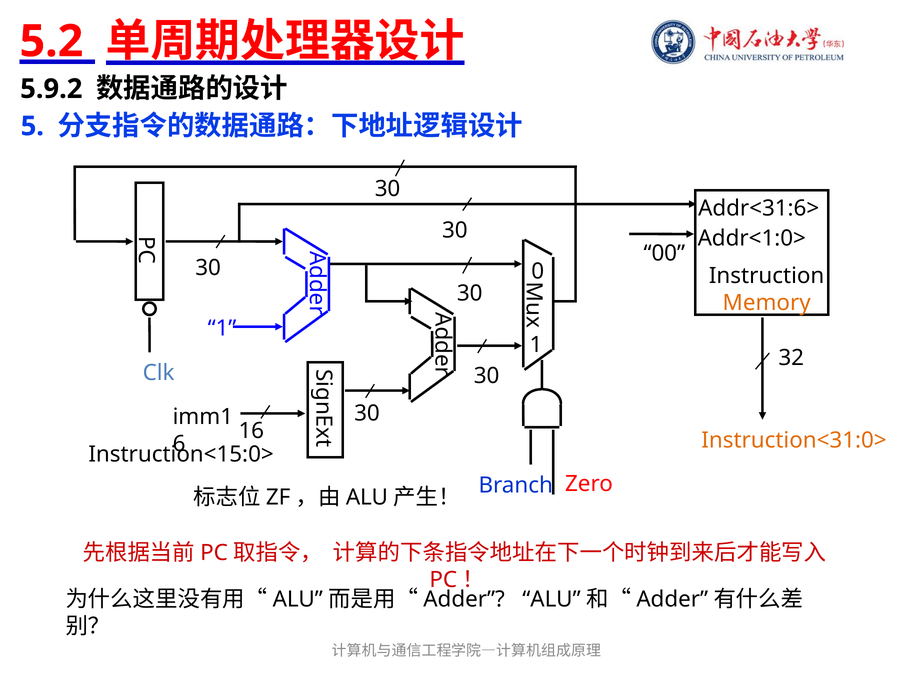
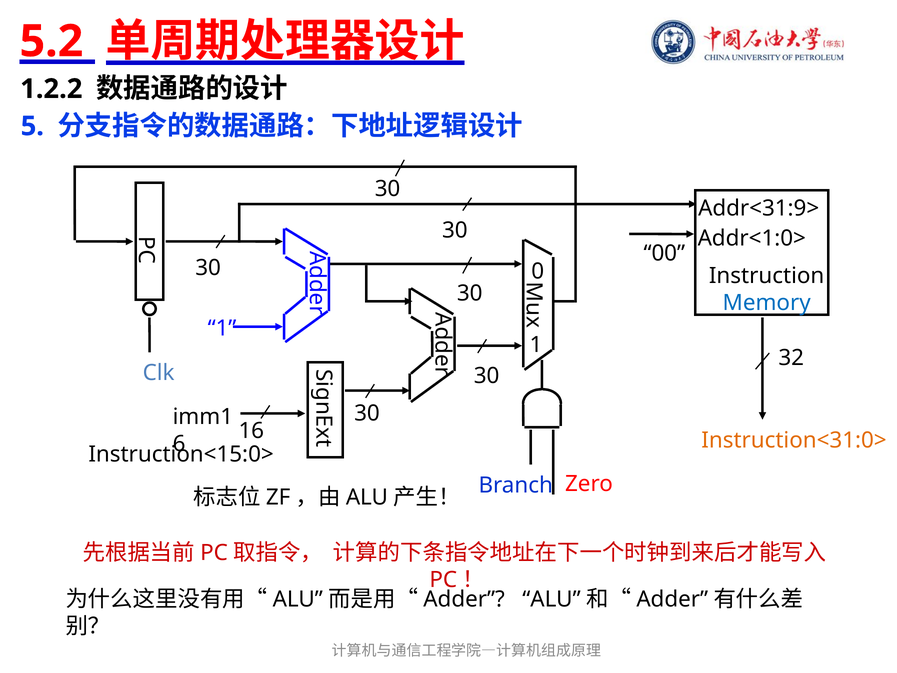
5.9.2: 5.9.2 -> 1.2.2
Addr<31:6>: Addr<31:6> -> Addr<31:9>
Memory colour: orange -> blue
